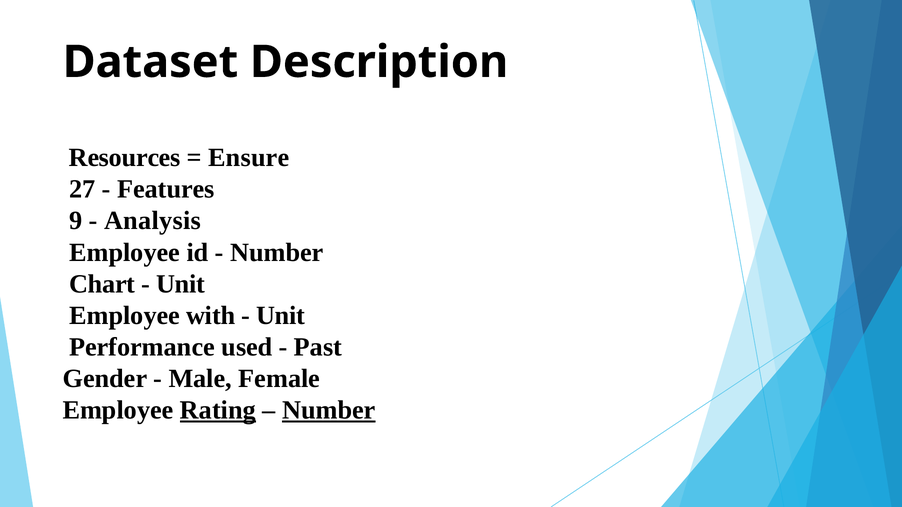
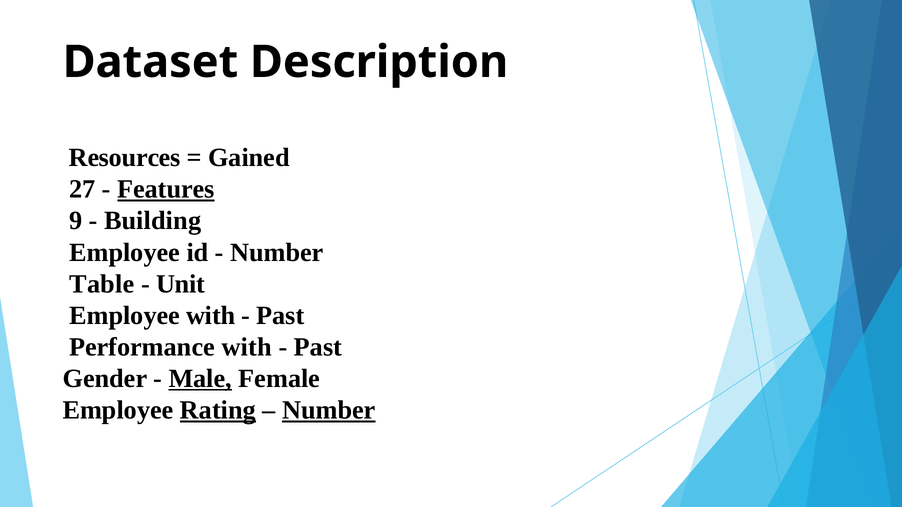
Ensure: Ensure -> Gained
Features underline: none -> present
Analysis: Analysis -> Building
Chart: Chart -> Table
Unit at (280, 316): Unit -> Past
Performance used: used -> with
Male underline: none -> present
